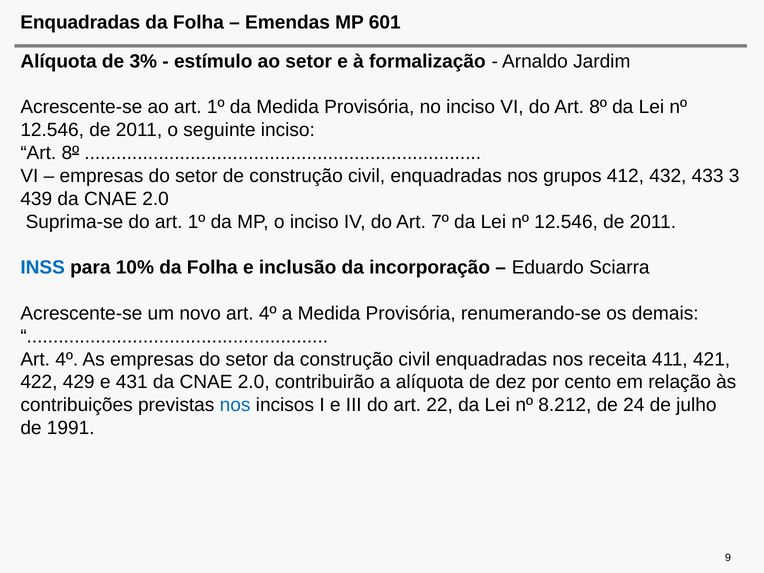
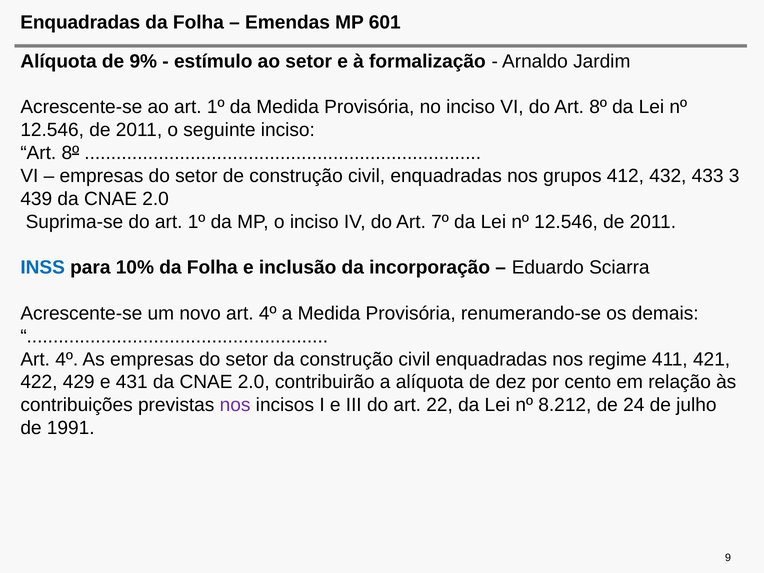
3%: 3% -> 9%
receita: receita -> regime
nos at (235, 405) colour: blue -> purple
